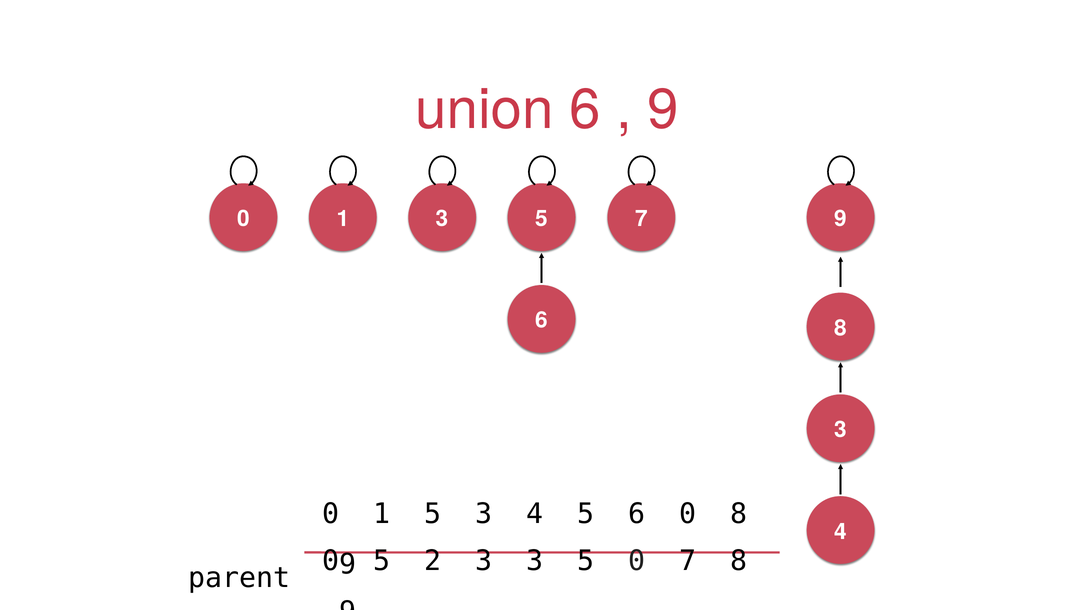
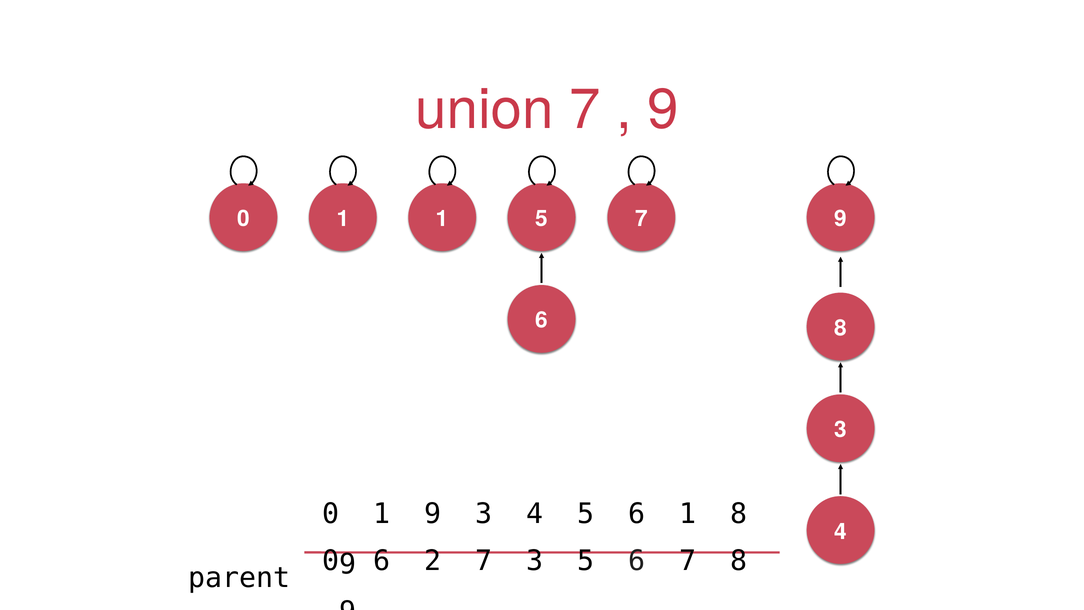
union 6: 6 -> 7
1 3: 3 -> 1
1 5: 5 -> 9
6 0: 0 -> 1
0 5: 5 -> 6
2 3: 3 -> 7
3 5 0: 0 -> 6
